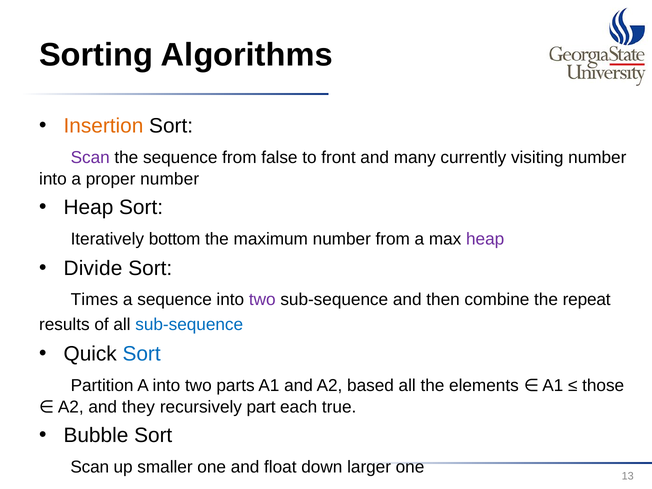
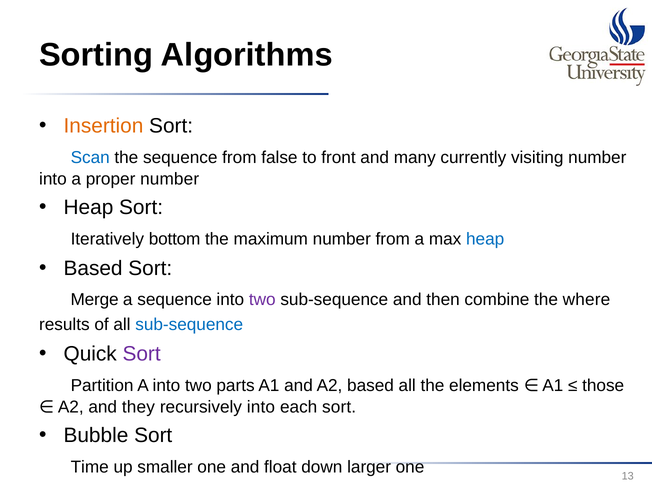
Scan at (90, 157) colour: purple -> blue
heap at (485, 239) colour: purple -> blue
Divide at (93, 268): Divide -> Based
Times: Times -> Merge
repeat: repeat -> where
Sort at (142, 354) colour: blue -> purple
recursively part: part -> into
each true: true -> sort
Scan at (90, 467): Scan -> Time
